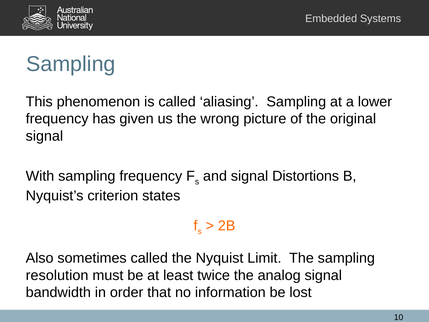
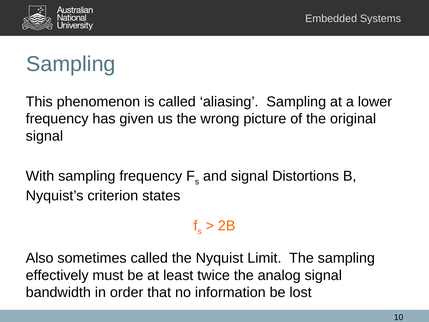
resolution: resolution -> effectively
